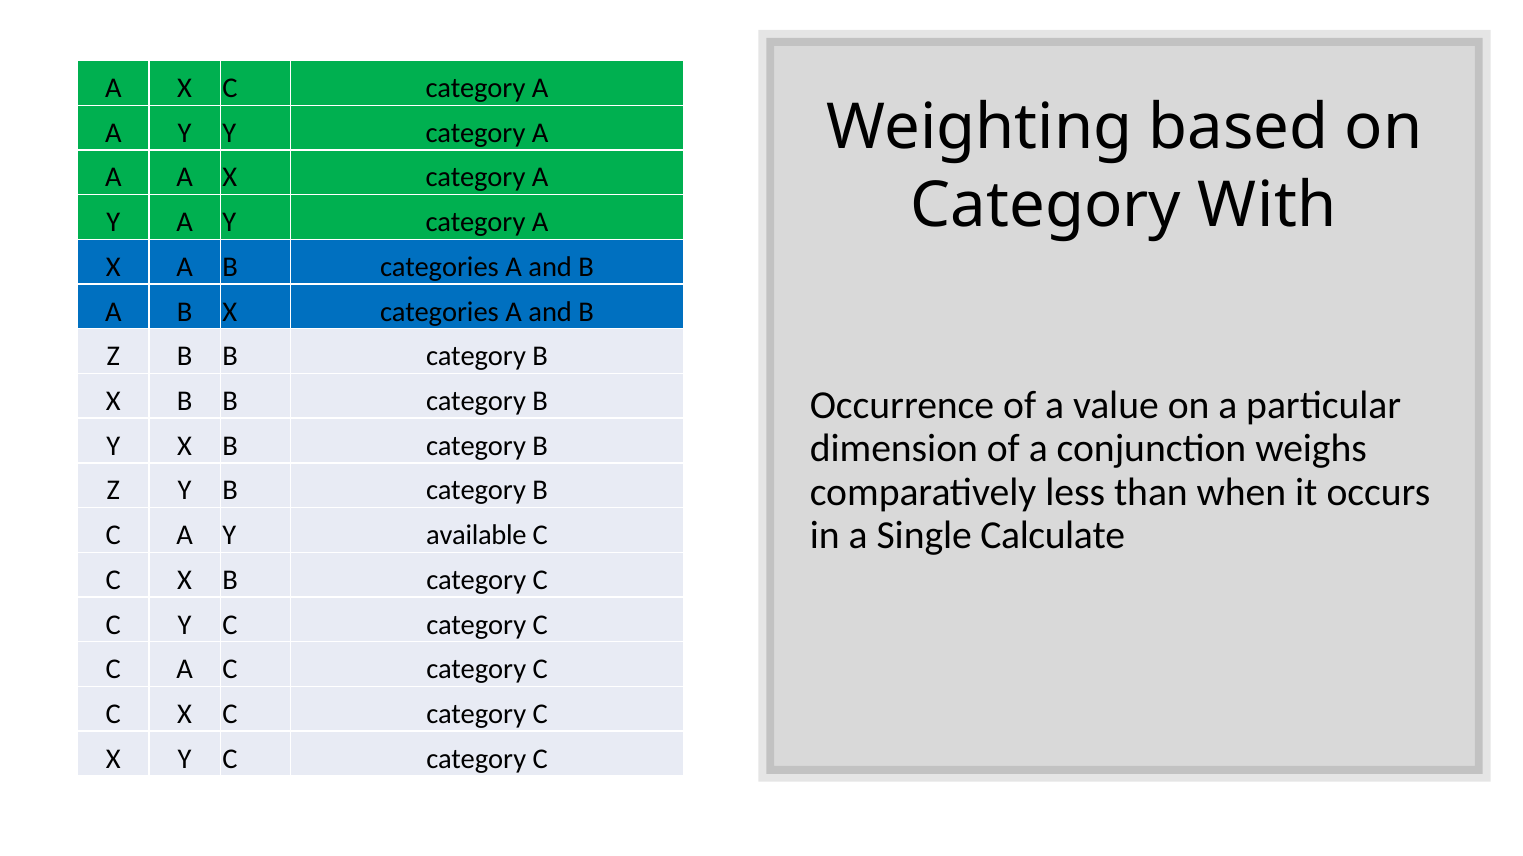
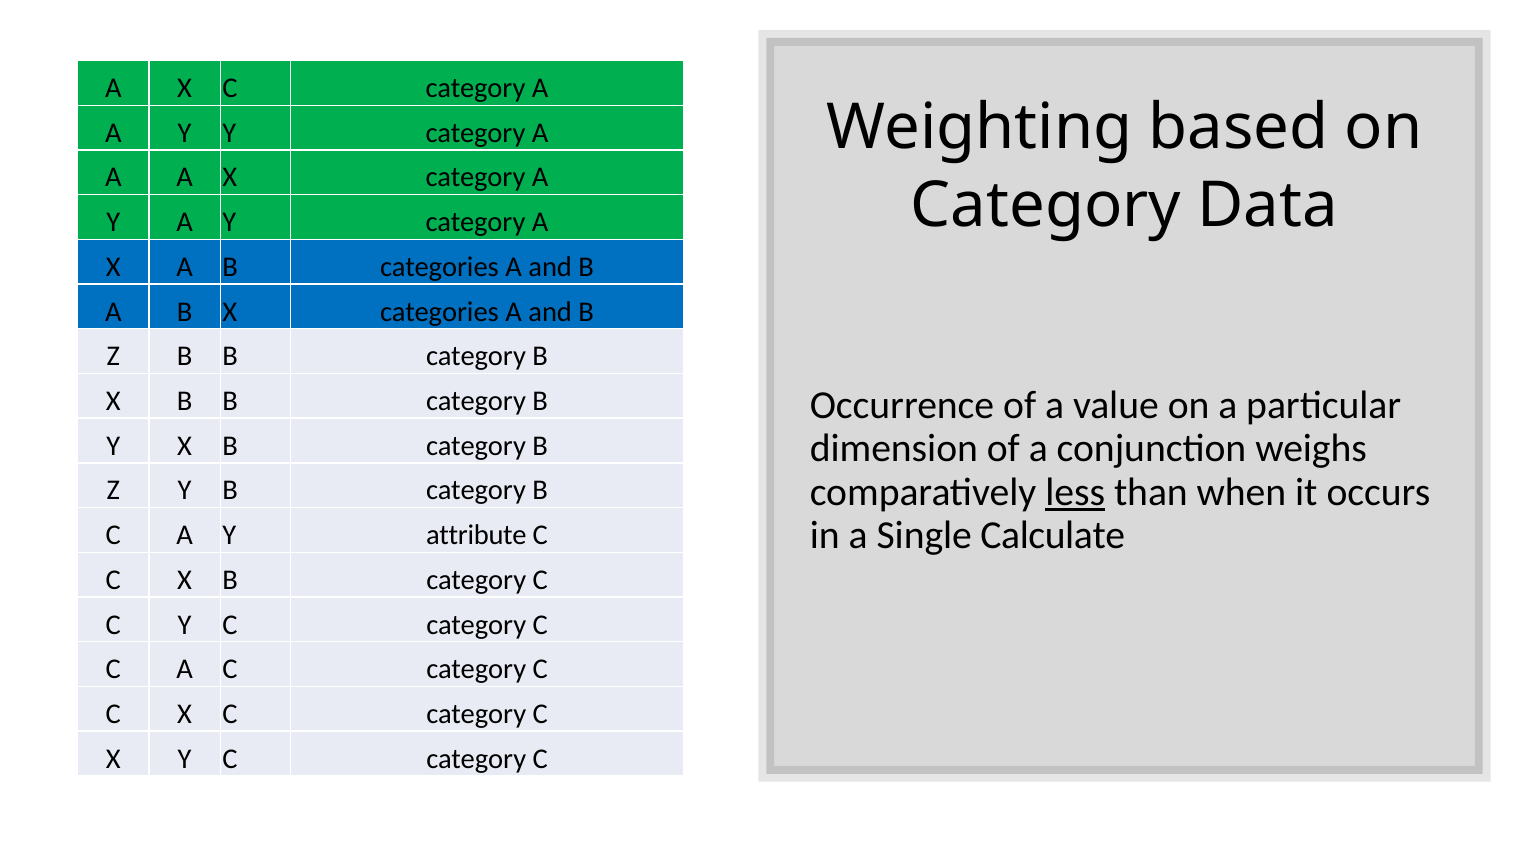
With: With -> Data
less underline: none -> present
available: available -> attribute
